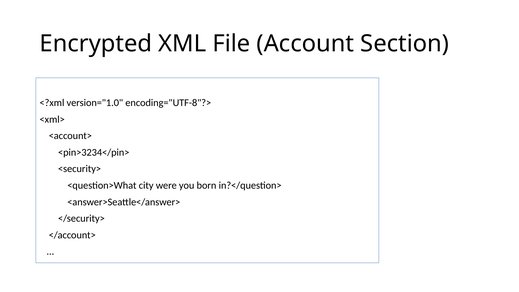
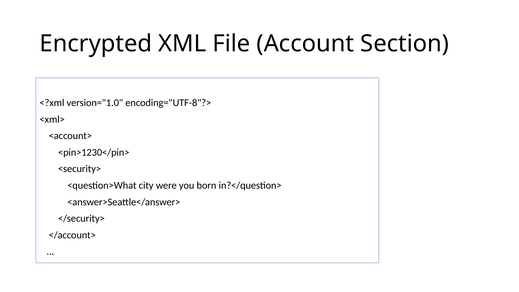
<pin>3234</pin>: <pin>3234</pin> -> <pin>1230</pin>
